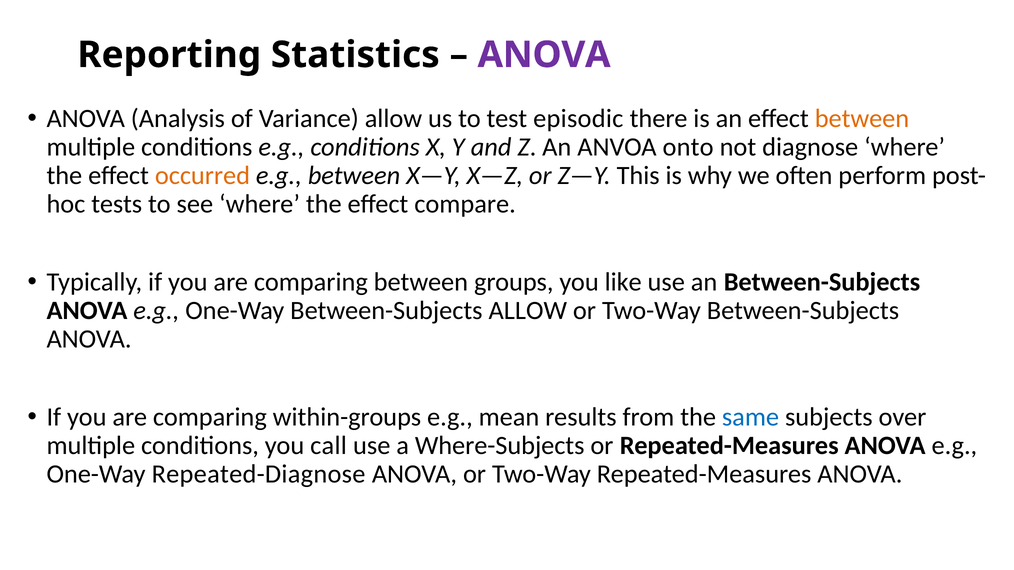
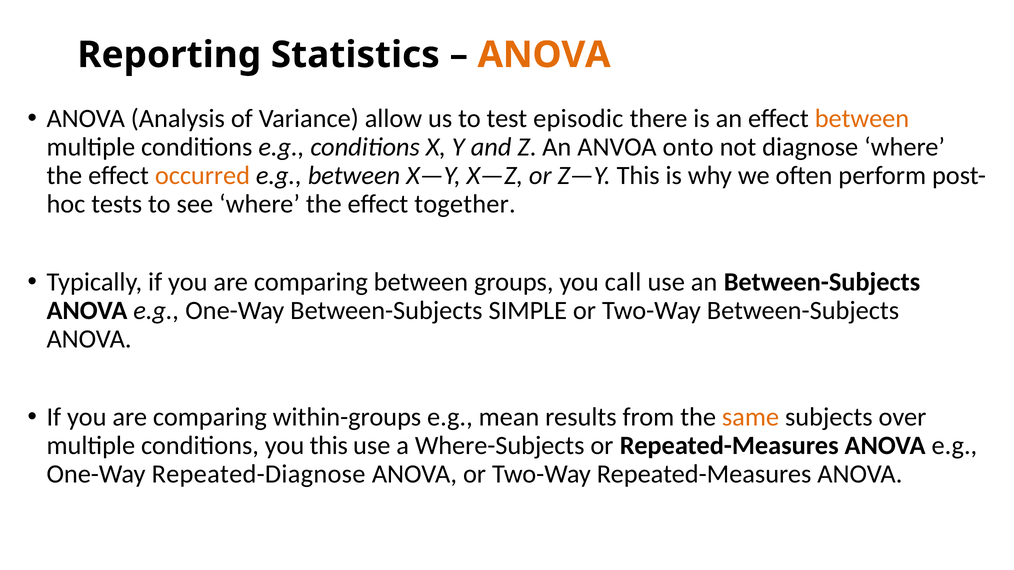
ANOVA at (544, 55) colour: purple -> orange
compare: compare -> together
like: like -> call
Between-Subjects ALLOW: ALLOW -> SIMPLE
same colour: blue -> orange
you call: call -> this
